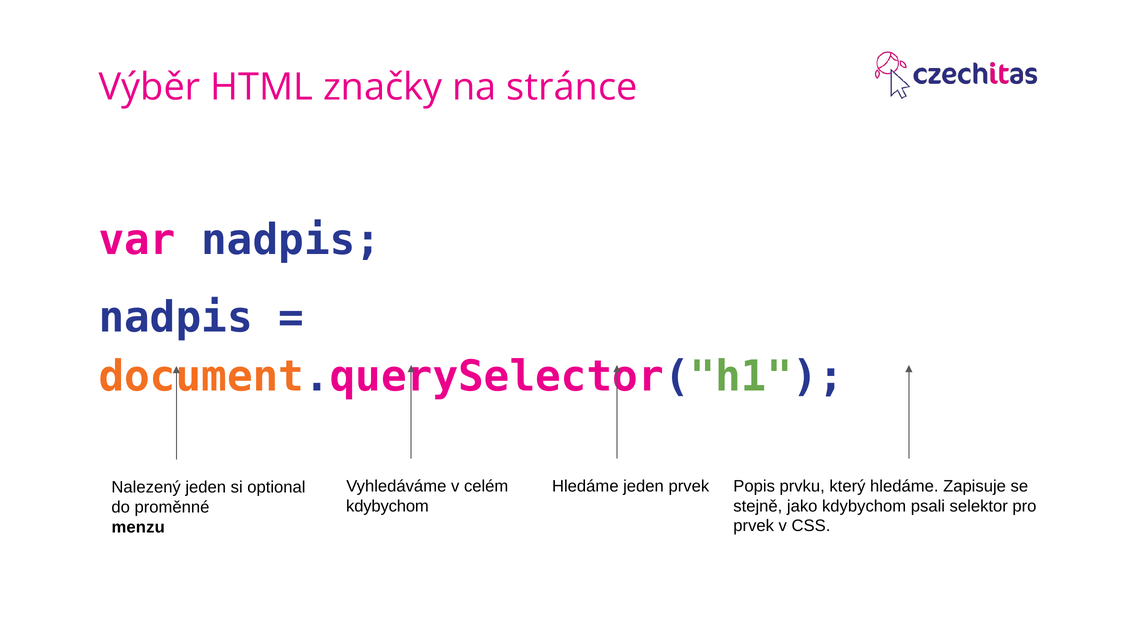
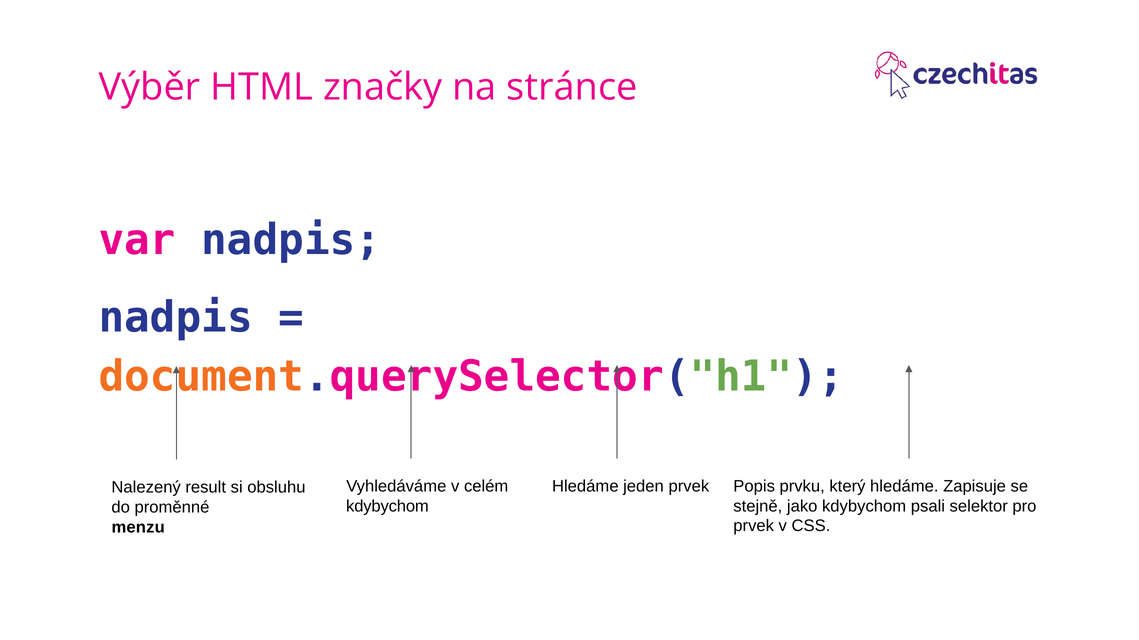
Nalezený jeden: jeden -> result
optional: optional -> obsluhu
